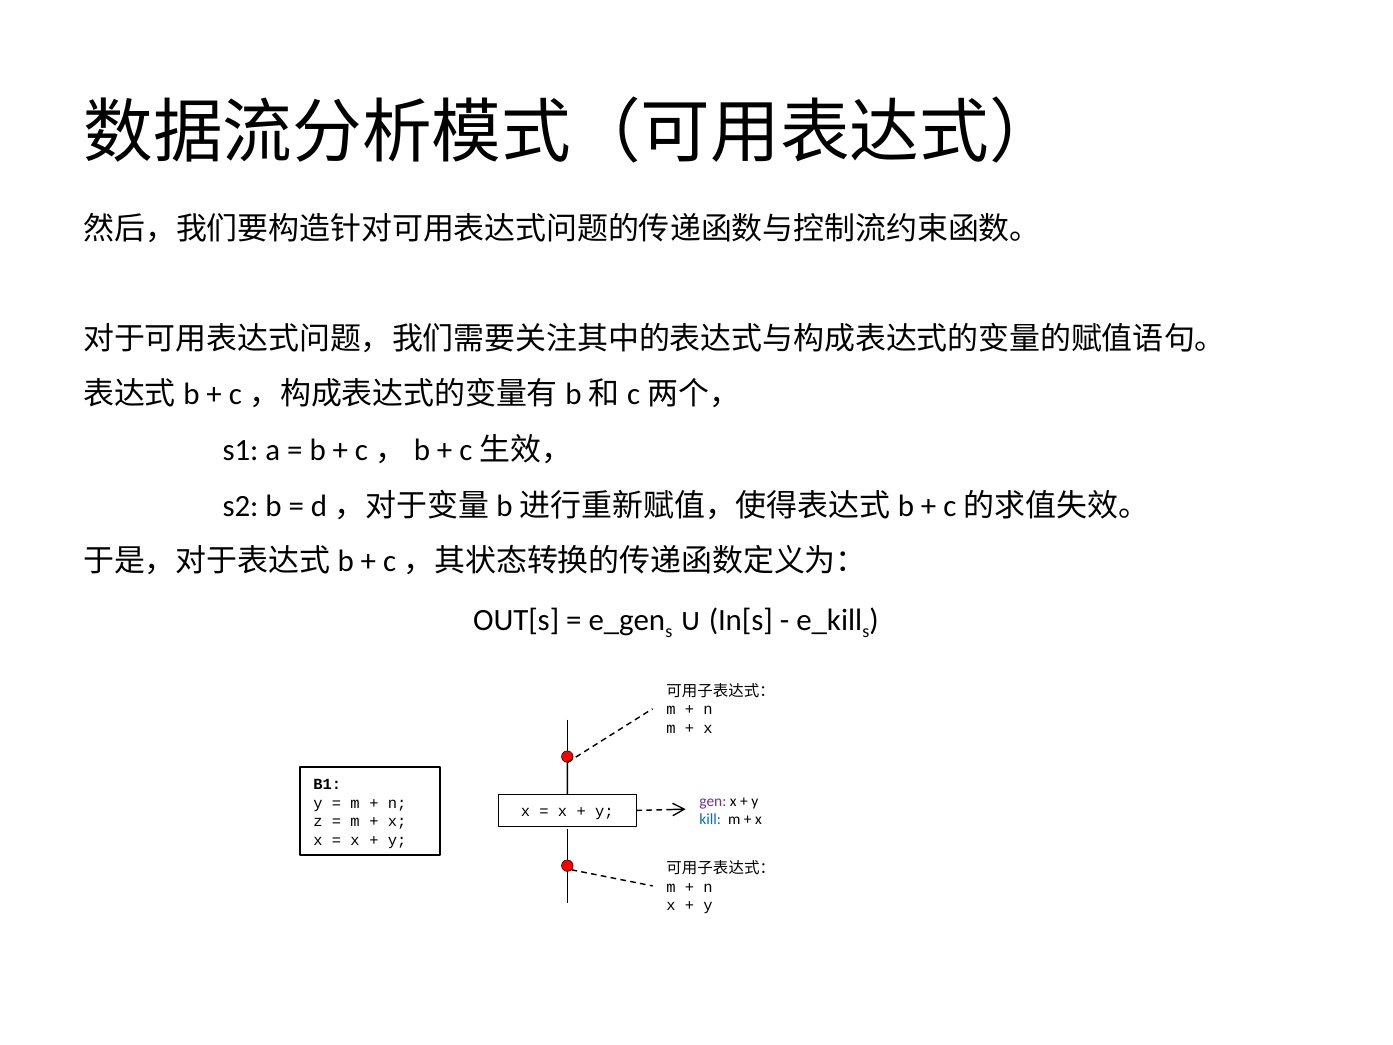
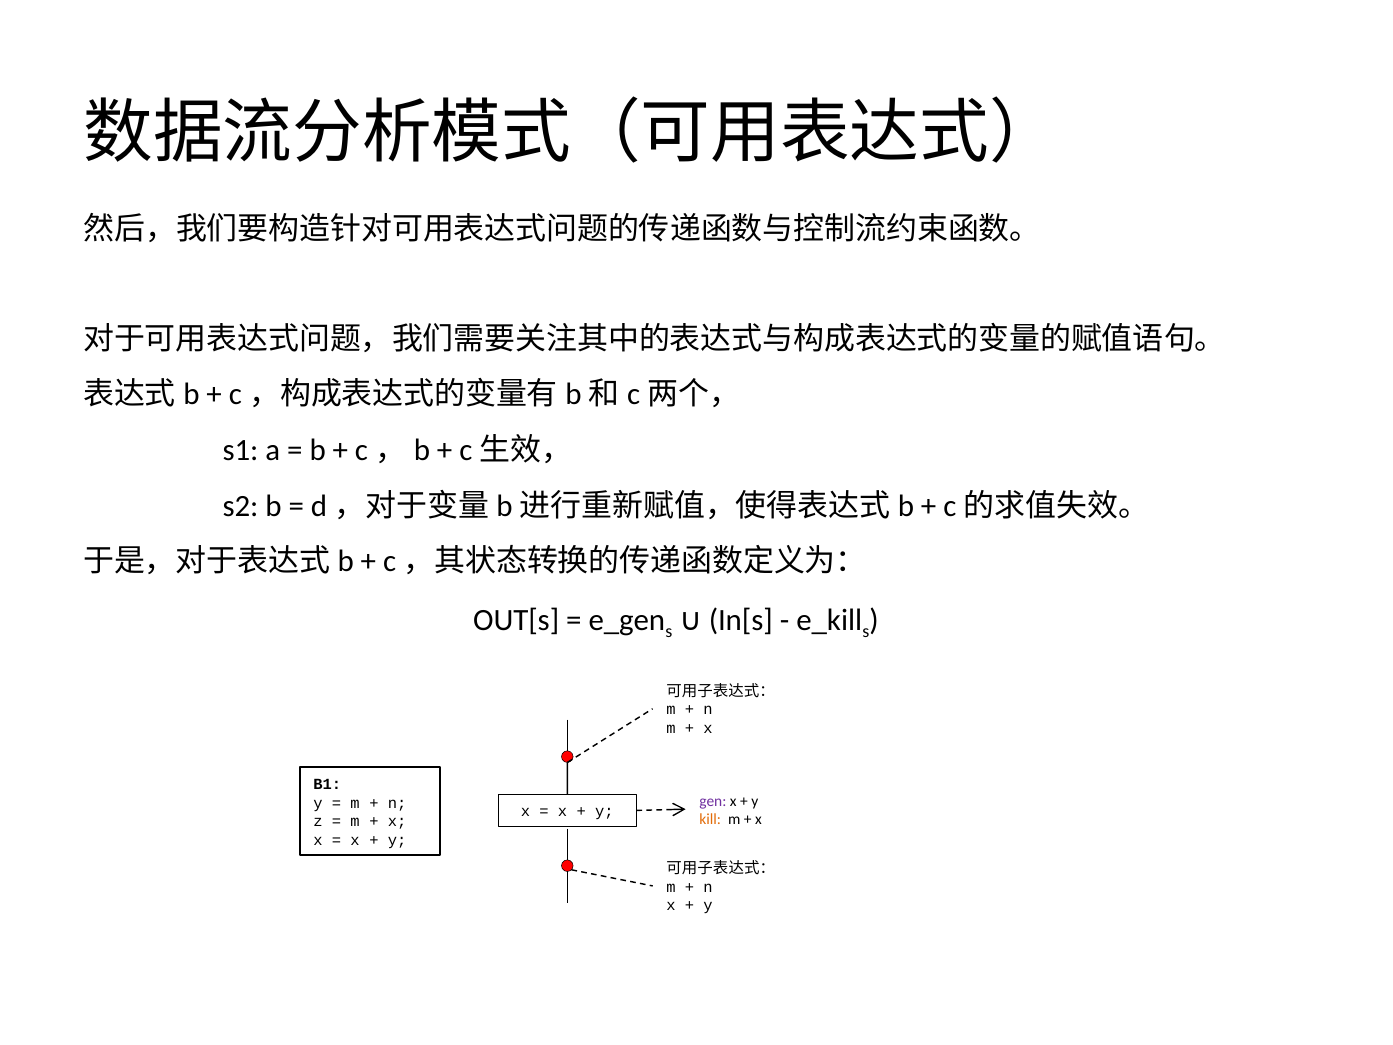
kill colour: blue -> orange
